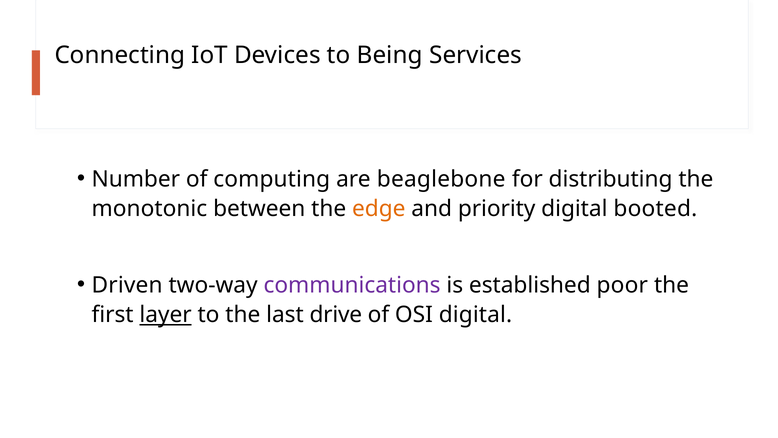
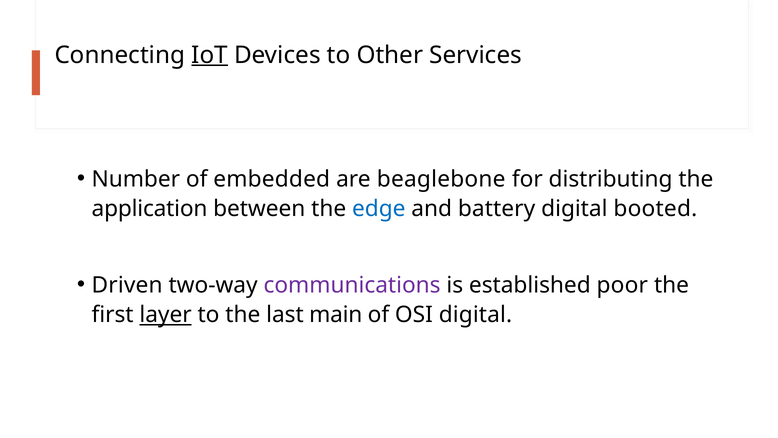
IoT underline: none -> present
Being: Being -> Other
computing: computing -> embedded
monotonic: monotonic -> application
edge colour: orange -> blue
priority: priority -> battery
drive: drive -> main
